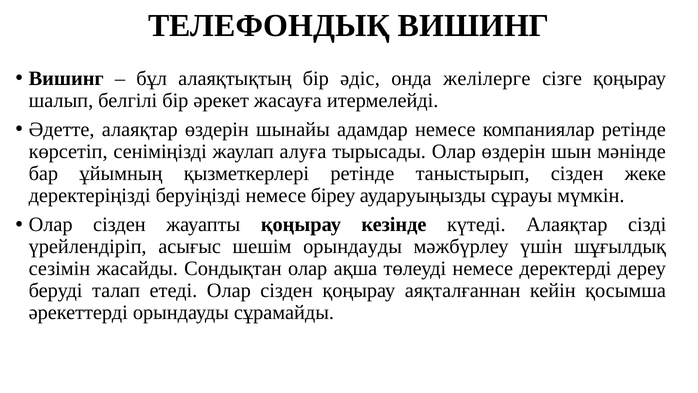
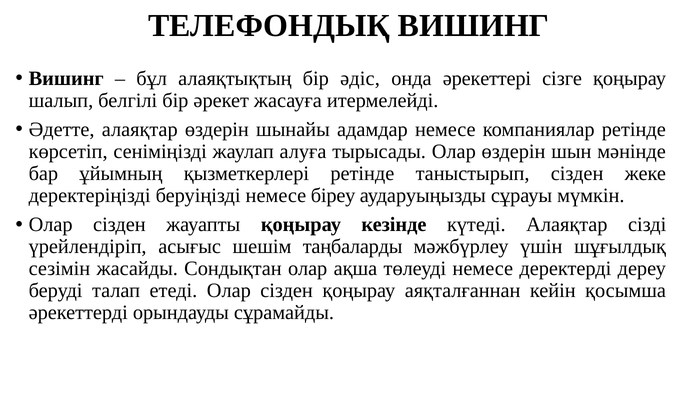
желілерге: желілерге -> әрекеттері
шешім орындауды: орындауды -> таңбаларды
